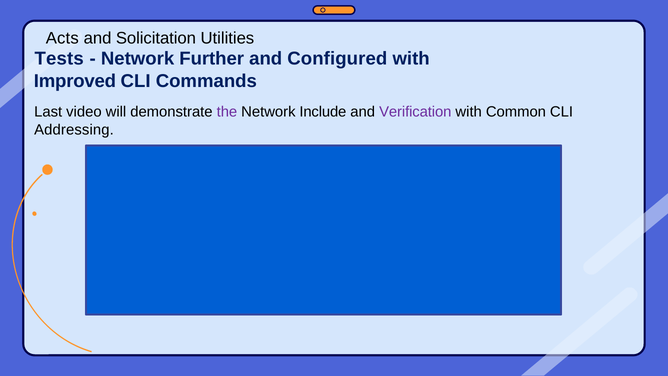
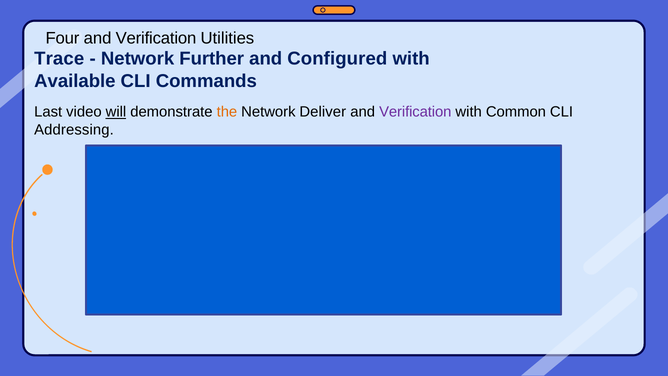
Acts: Acts -> Four
Solicitation at (156, 38): Solicitation -> Verification
Tests: Tests -> Trace
Improved: Improved -> Available
will underline: none -> present
the colour: purple -> orange
Include: Include -> Deliver
